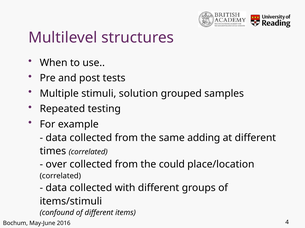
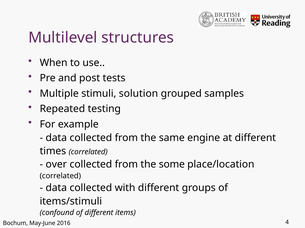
adding: adding -> engine
could: could -> some
